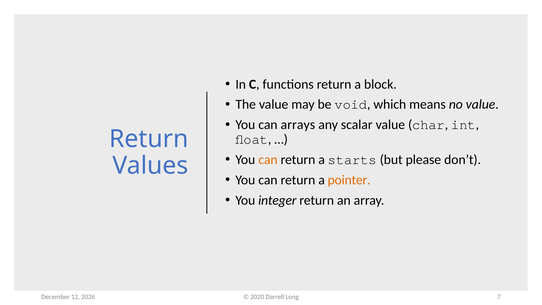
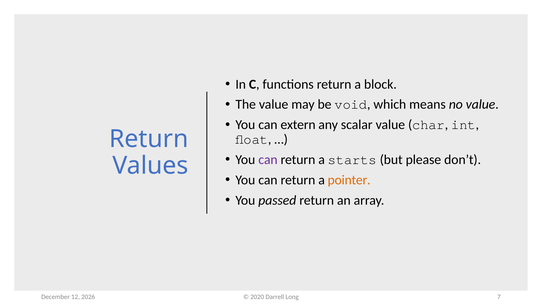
arrays: arrays -> extern
can at (268, 160) colour: orange -> purple
integer: integer -> passed
